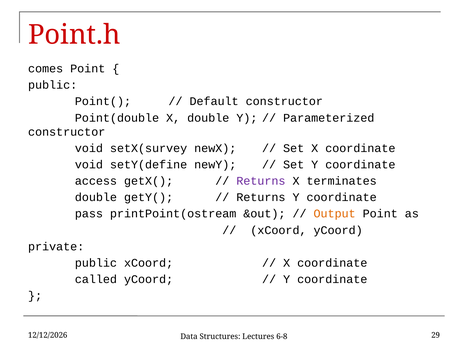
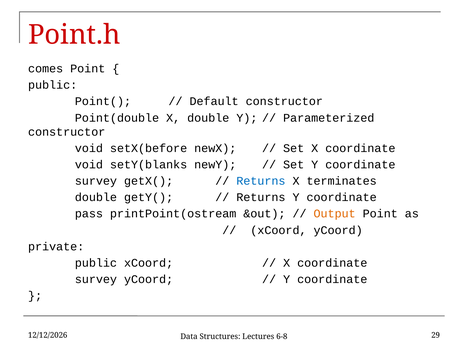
setX(survey: setX(survey -> setX(before
setY(define: setY(define -> setY(blanks
access at (96, 181): access -> survey
Returns at (261, 181) colour: purple -> blue
called at (96, 279): called -> survey
